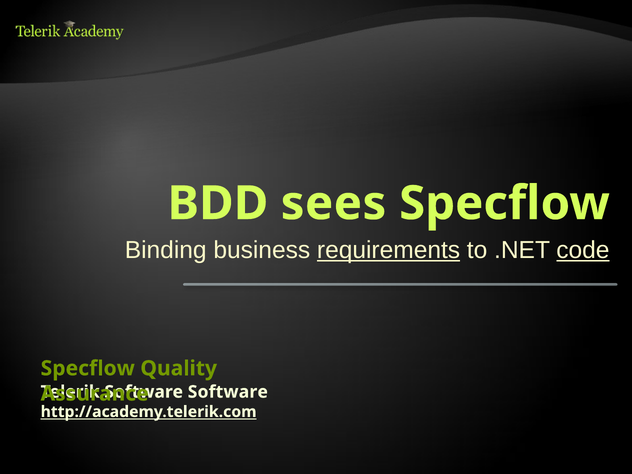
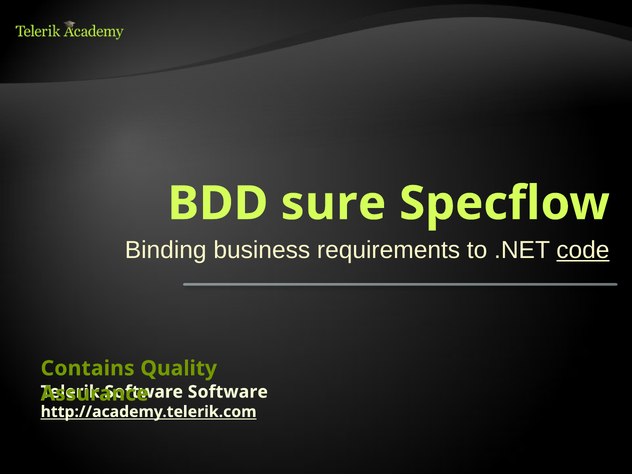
sees: sees -> sure
requirements underline: present -> none
Specflow at (88, 368): Specflow -> Contains
